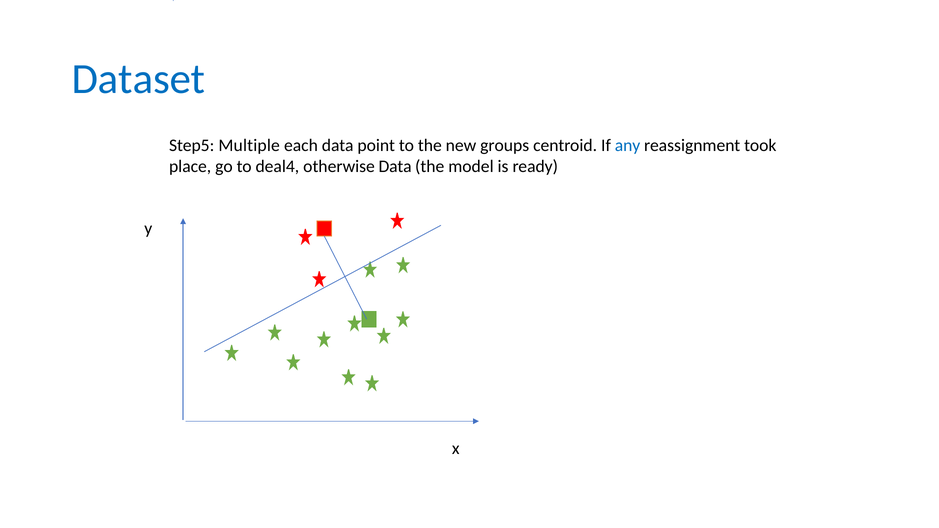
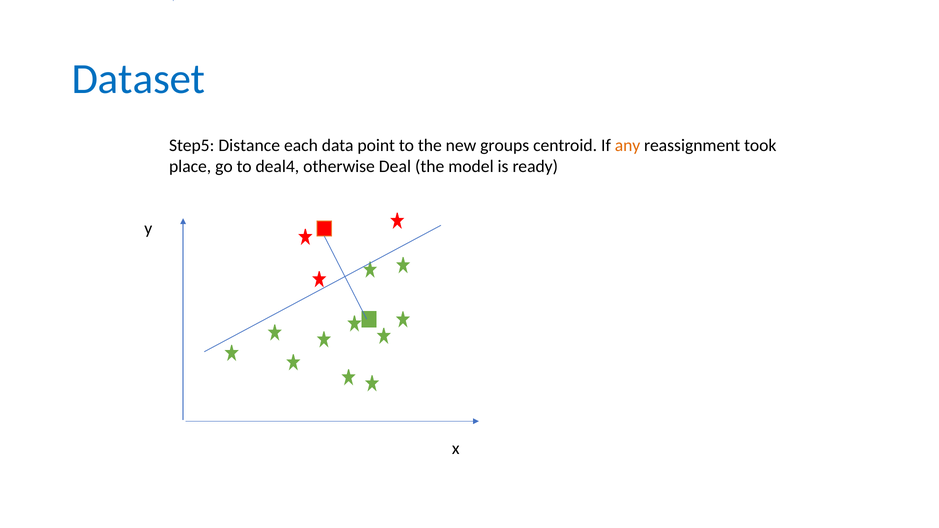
Multiple: Multiple -> Distance
any colour: blue -> orange
otherwise Data: Data -> Deal
